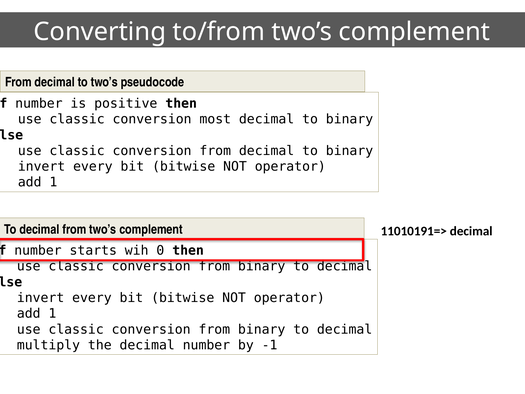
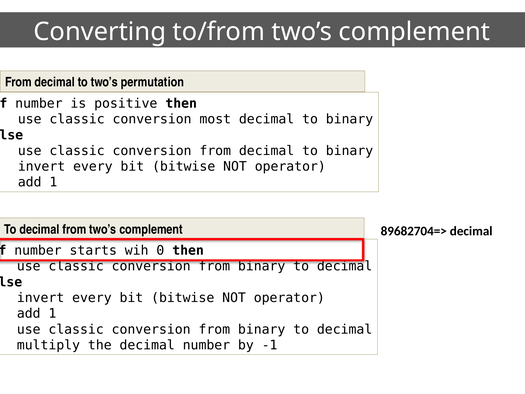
pseudocode: pseudocode -> permutation
11010191=>: 11010191=> -> 89682704=>
